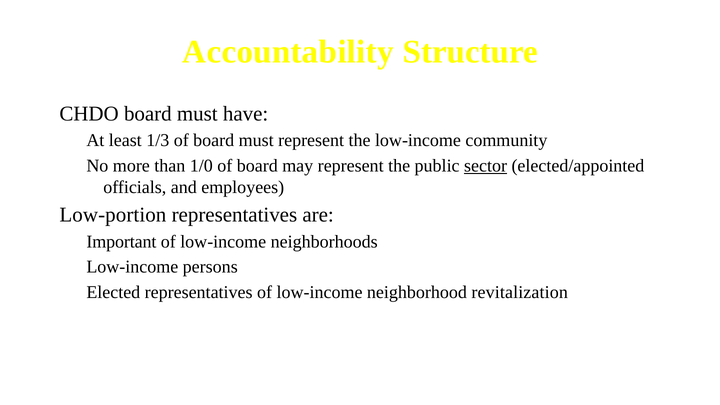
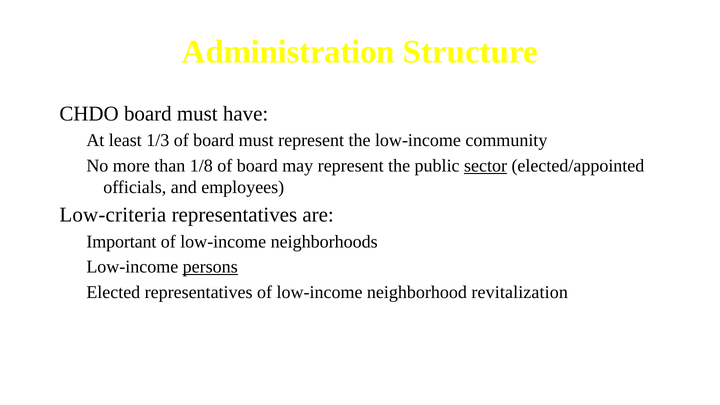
Accountability: Accountability -> Administration
1/0: 1/0 -> 1/8
Low-portion: Low-portion -> Low-criteria
persons underline: none -> present
